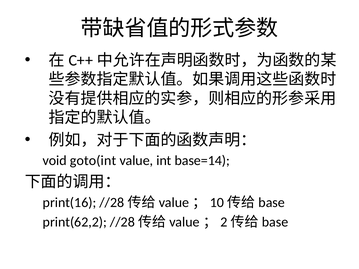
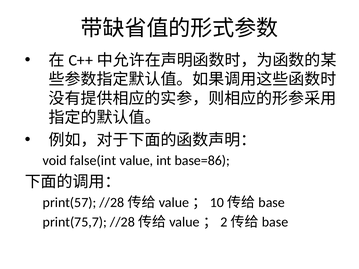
goto(int: goto(int -> false(int
base=14: base=14 -> base=86
print(16: print(16 -> print(57
print(62,2: print(62,2 -> print(75,7
